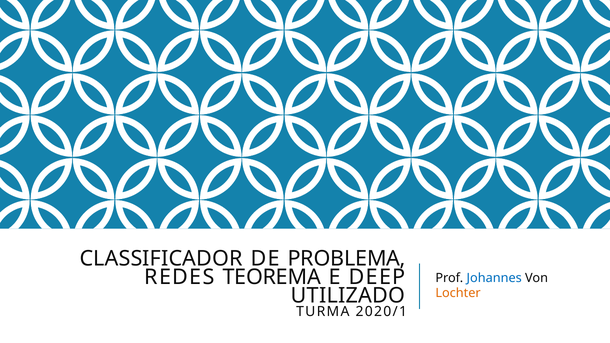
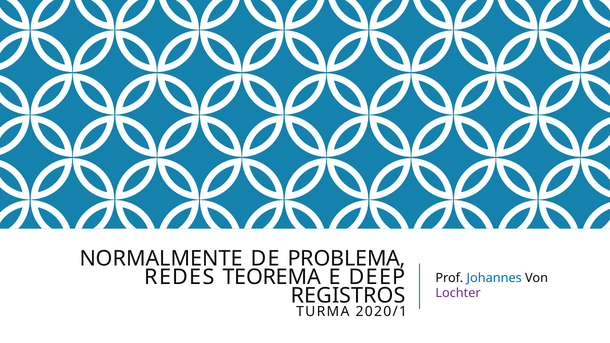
CLASSIFICADOR: CLASSIFICADOR -> NORMALMENTE
Lochter colour: orange -> purple
UTILIZADO: UTILIZADO -> REGISTROS
